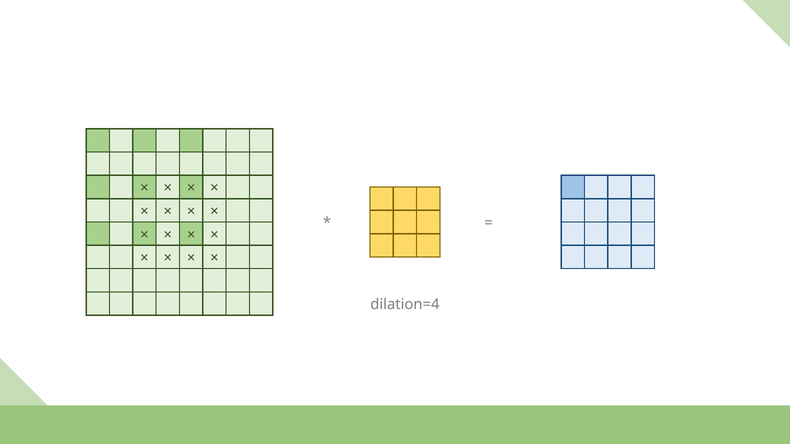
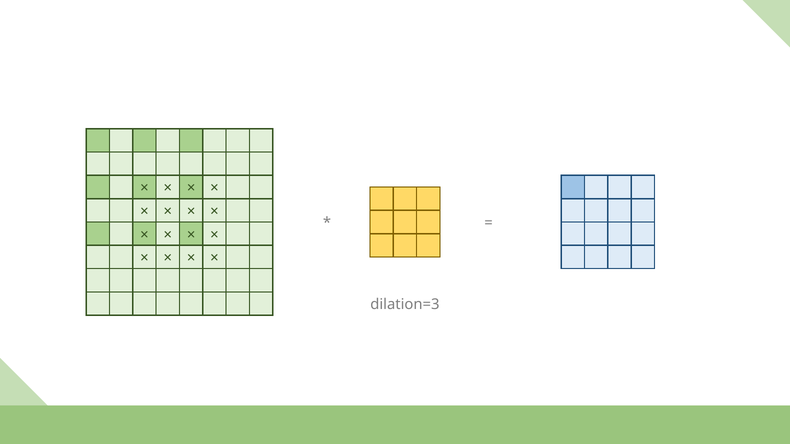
dilation=4: dilation=4 -> dilation=3
